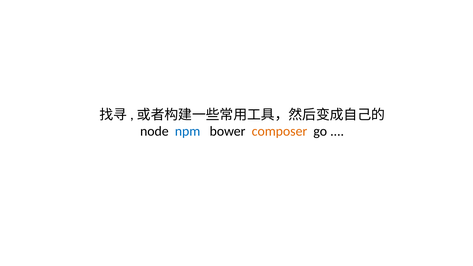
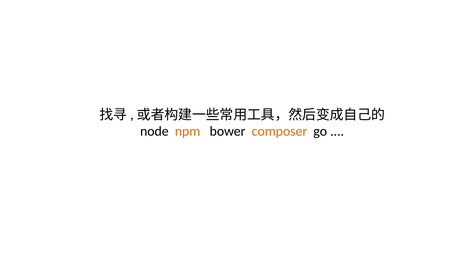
npm colour: blue -> orange
